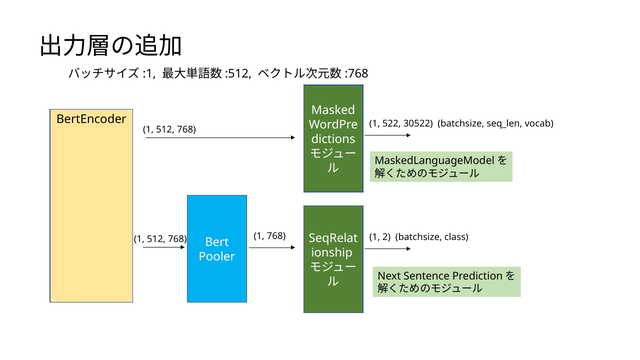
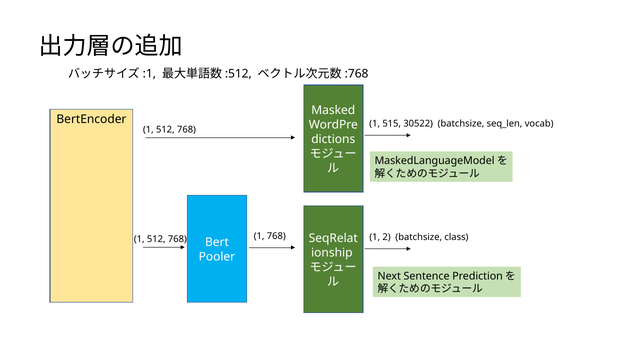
522: 522 -> 515
